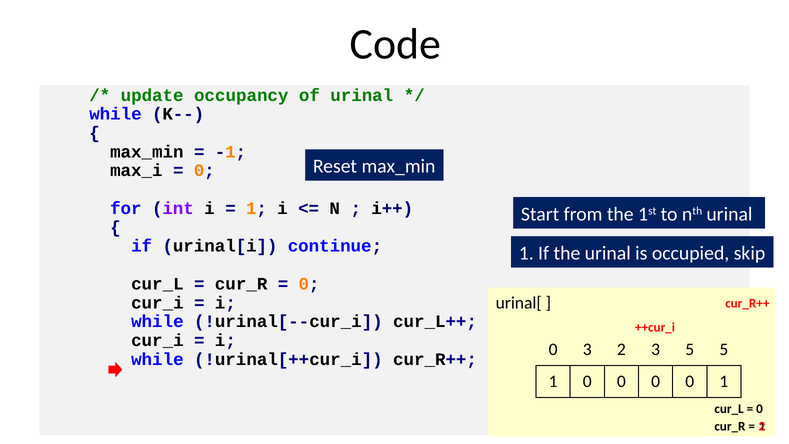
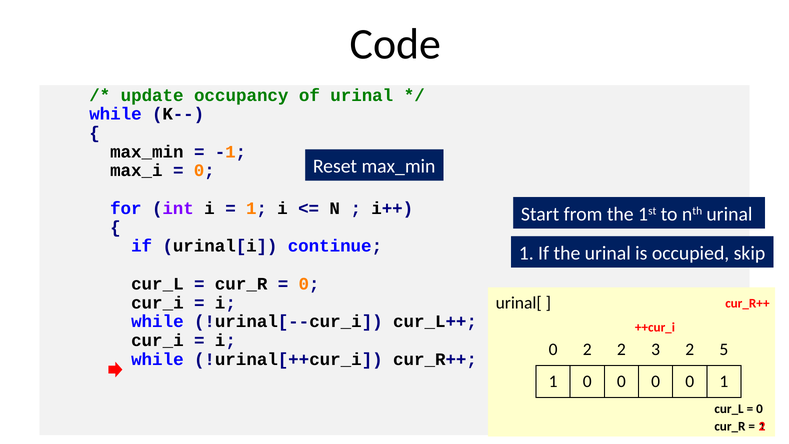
0 3: 3 -> 2
3 5: 5 -> 2
